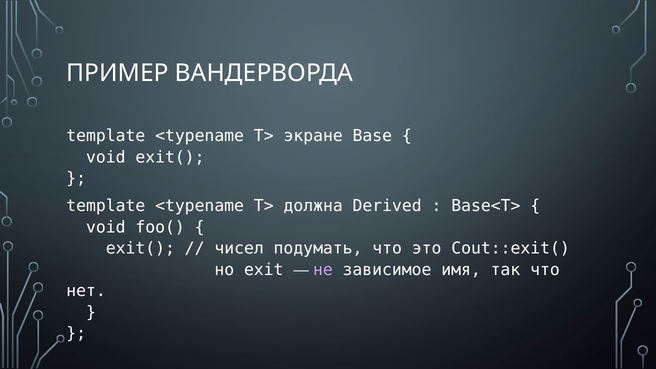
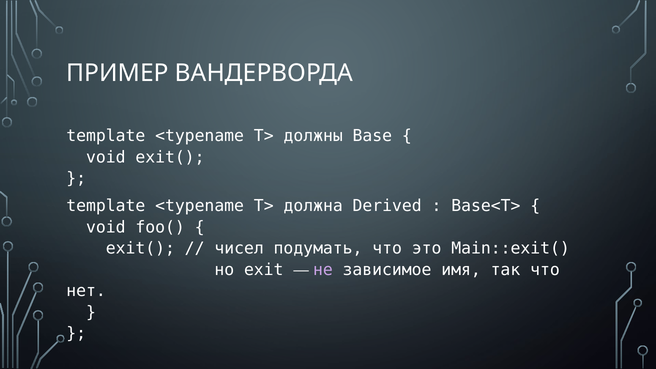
экране: экране -> должны
Cout::exit(: Cout::exit( -> Main::exit(
